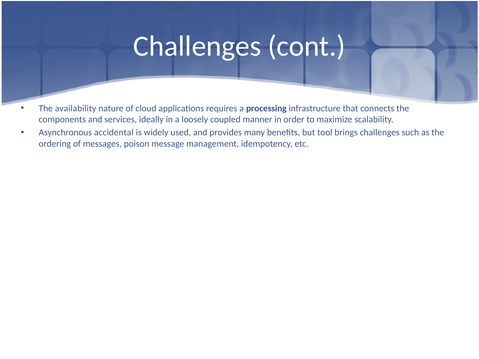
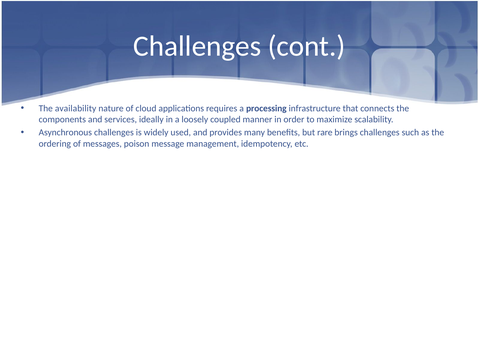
Asynchronous accidental: accidental -> challenges
tool: tool -> rare
